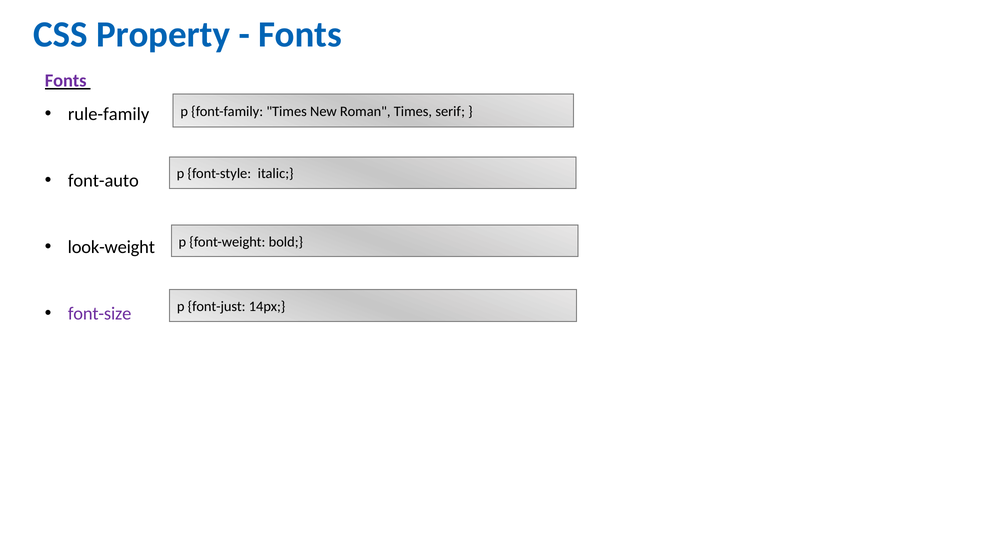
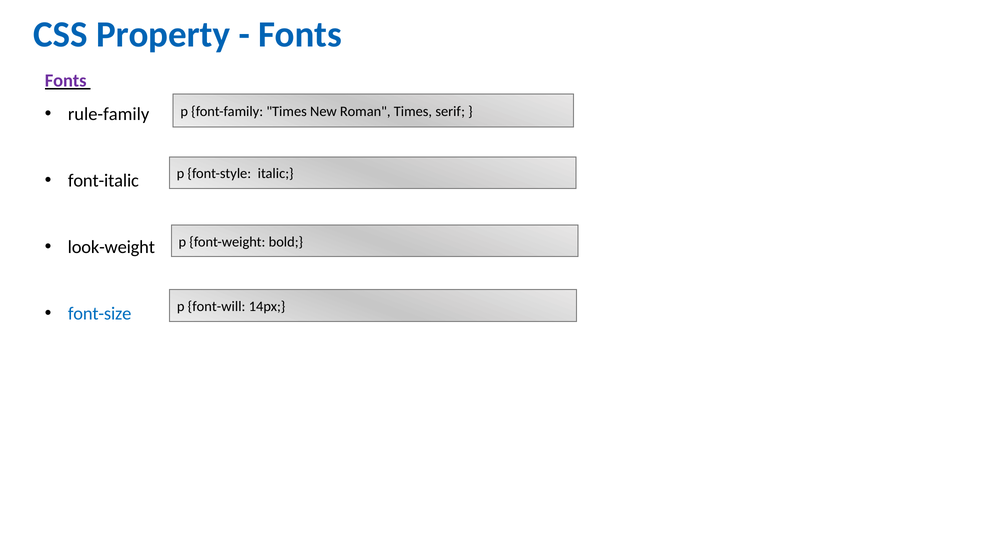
font-auto: font-auto -> font-italic
font-just: font-just -> font-will
font-size colour: purple -> blue
